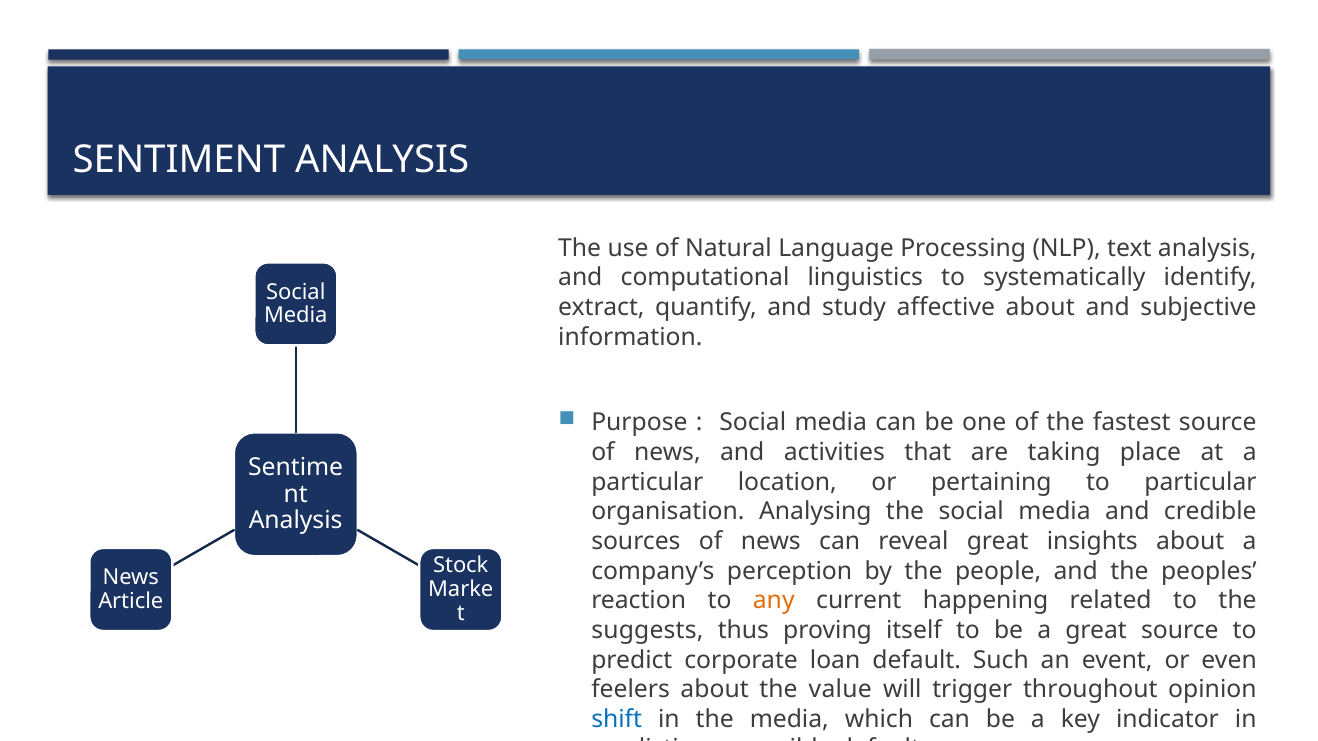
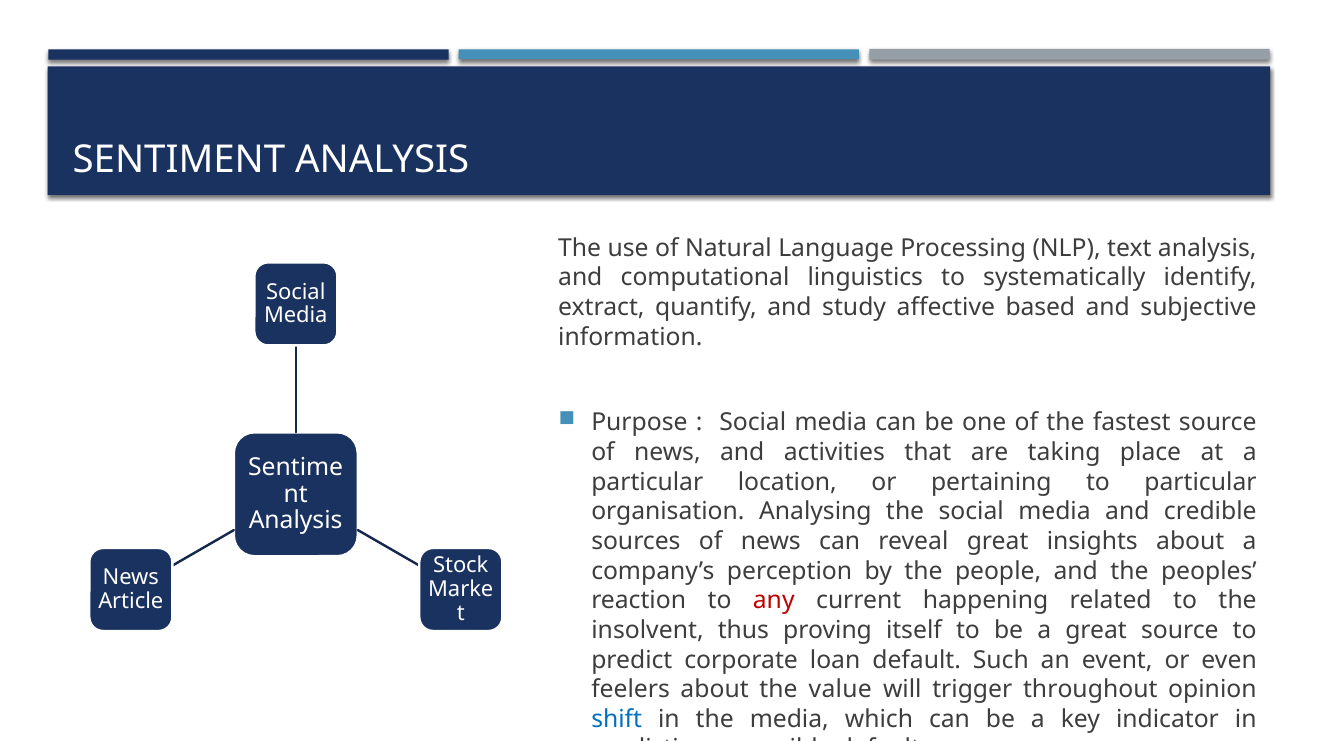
affective about: about -> based
any colour: orange -> red
suggests: suggests -> insolvent
